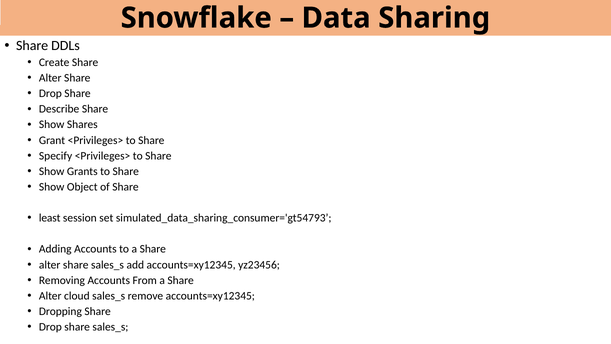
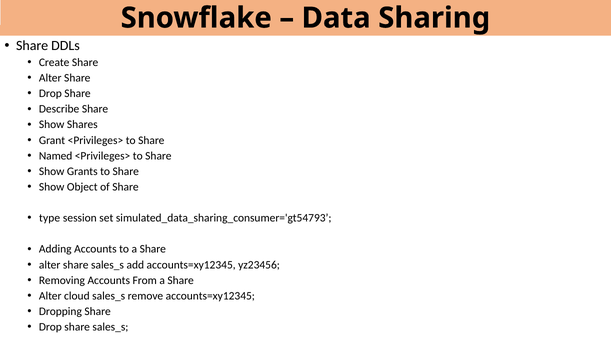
Specify: Specify -> Named
least: least -> type
